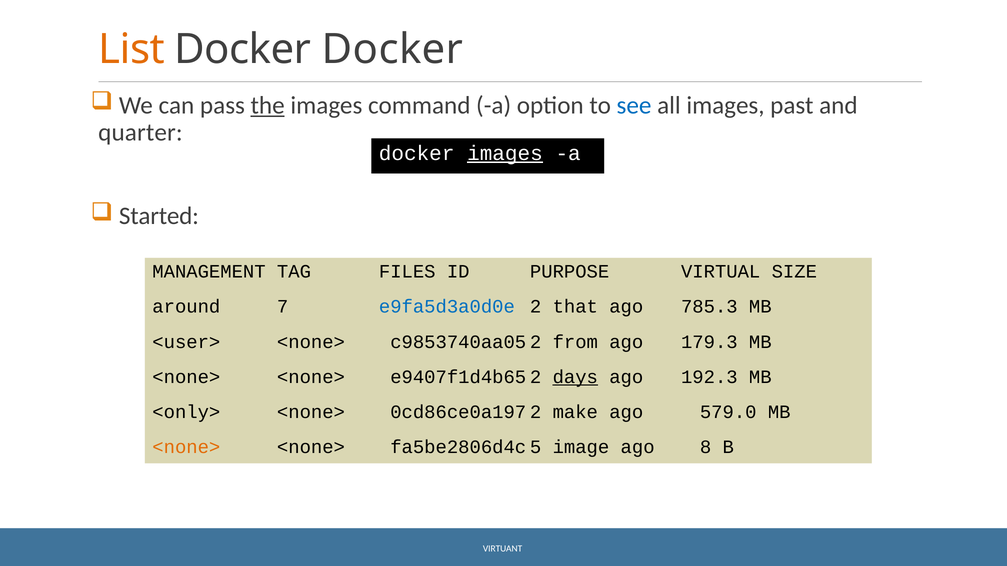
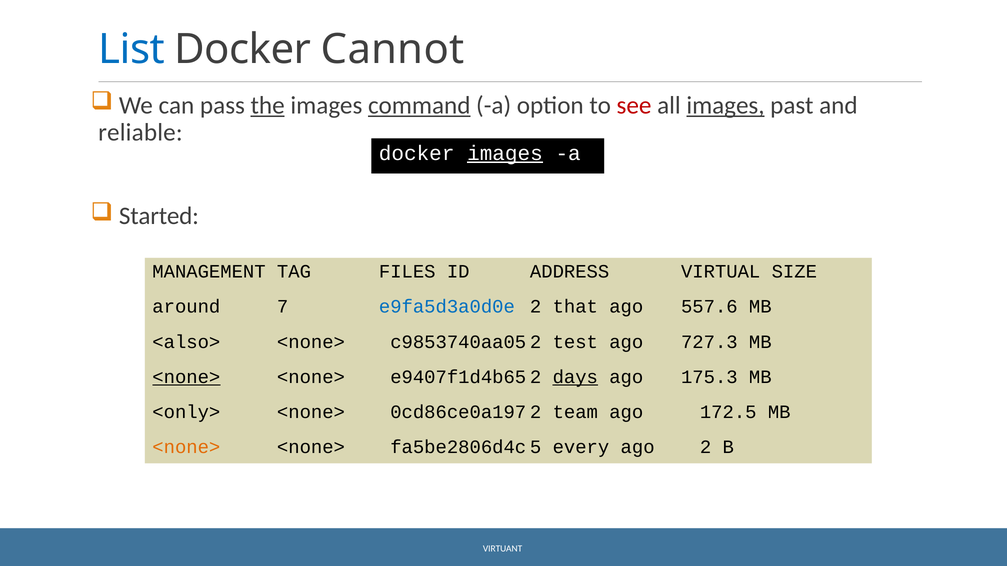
List colour: orange -> blue
Docker Docker: Docker -> Cannot
command underline: none -> present
see colour: blue -> red
images at (725, 105) underline: none -> present
quarter: quarter -> reliable
PURPOSE: PURPOSE -> ADDRESS
785.3: 785.3 -> 557.6
<user>: <user> -> <also>
from: from -> test
179.3: 179.3 -> 727.3
<none> at (186, 377) underline: none -> present
192.3: 192.3 -> 175.3
make: make -> team
579.0: 579.0 -> 172.5
image: image -> every
ago 8: 8 -> 2
